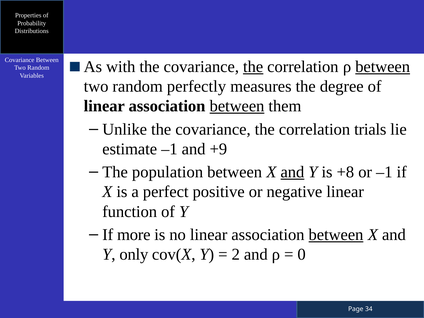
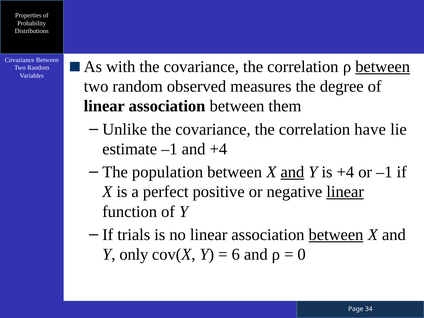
the at (253, 67) underline: present -> none
perfectly: perfectly -> observed
between at (237, 106) underline: present -> none
trials: trials -> have
and +9: +9 -> +4
is +8: +8 -> +4
linear at (345, 192) underline: none -> present
more: more -> trials
2: 2 -> 6
